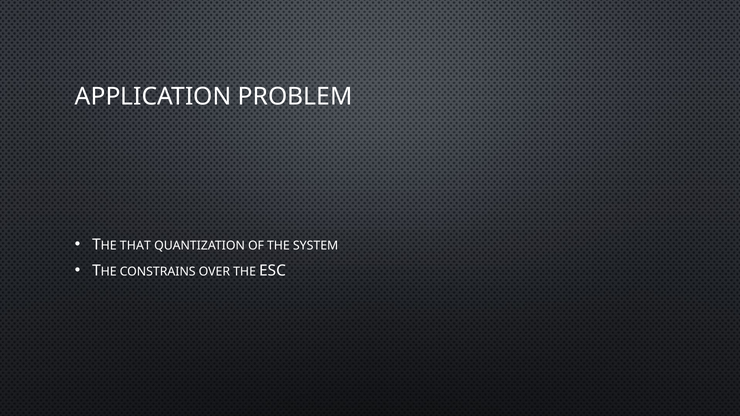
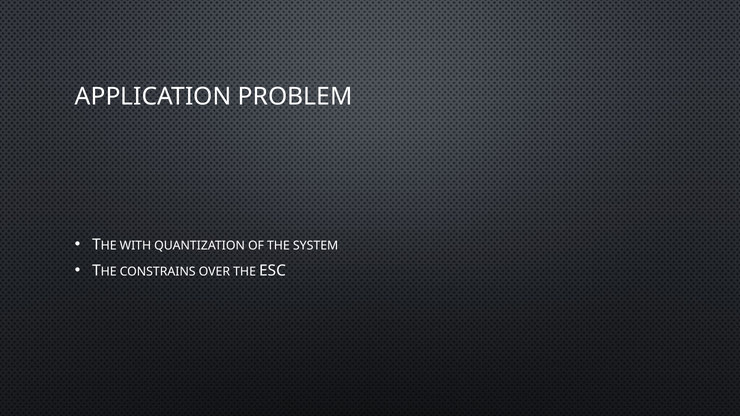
THAT: THAT -> WITH
